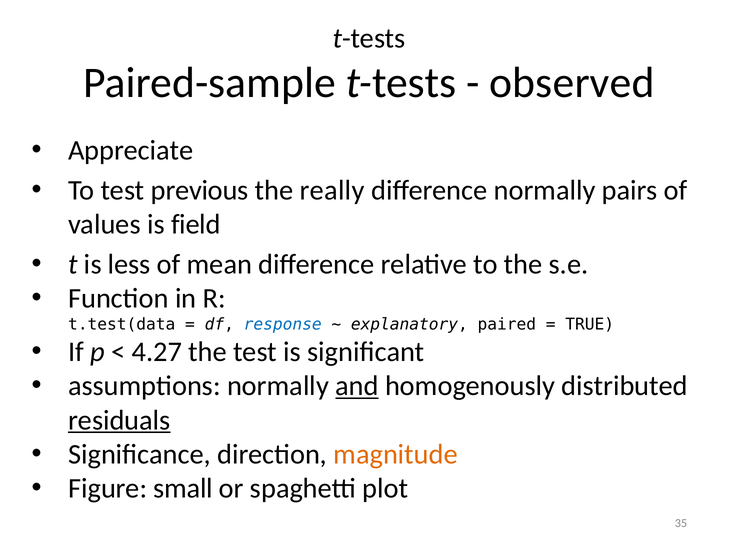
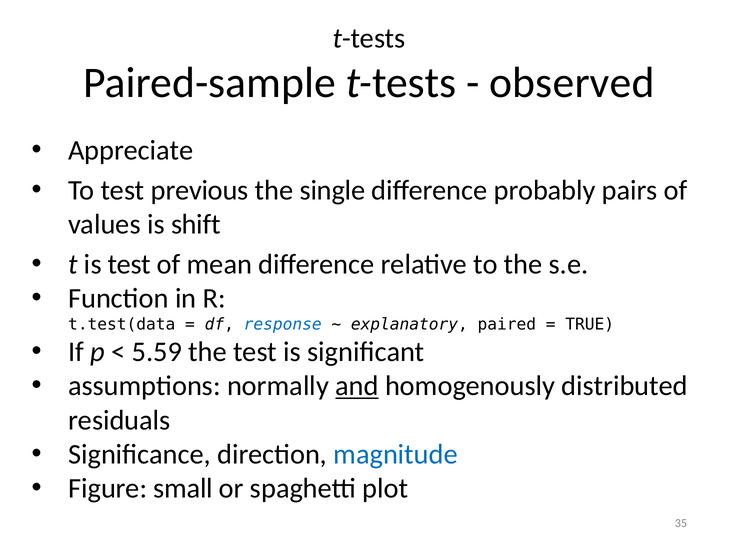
really: really -> single
difference normally: normally -> probably
field: field -> shift
is less: less -> test
4.27: 4.27 -> 5.59
residuals underline: present -> none
magnitude colour: orange -> blue
